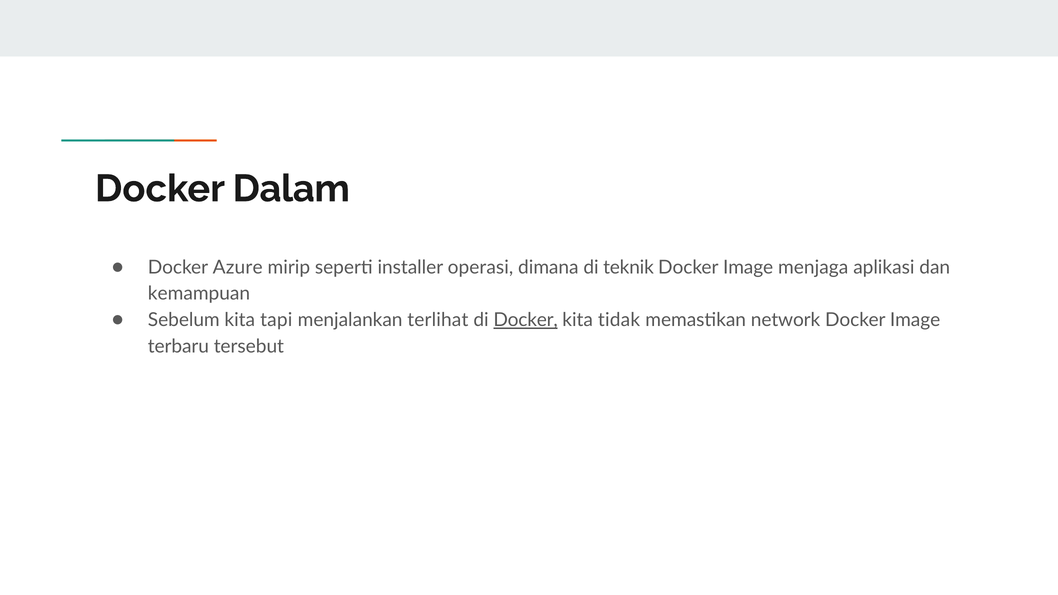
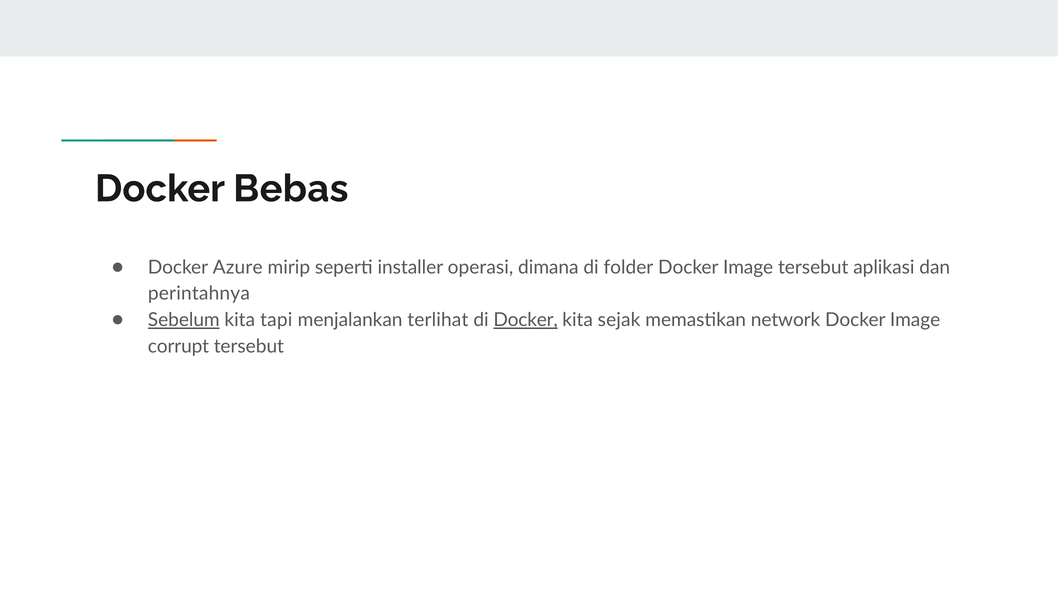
Dalam: Dalam -> Bebas
teknik: teknik -> folder
Image menjaga: menjaga -> tersebut
kemampuan: kemampuan -> perintahnya
Sebelum underline: none -> present
tidak: tidak -> sejak
terbaru: terbaru -> corrupt
